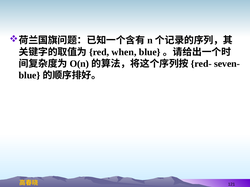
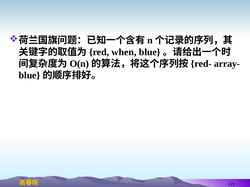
seven-: seven- -> array-
